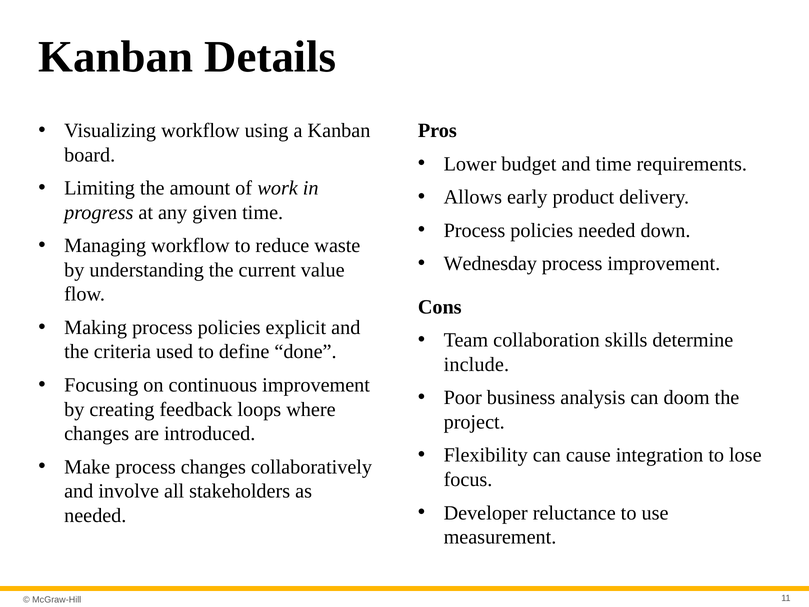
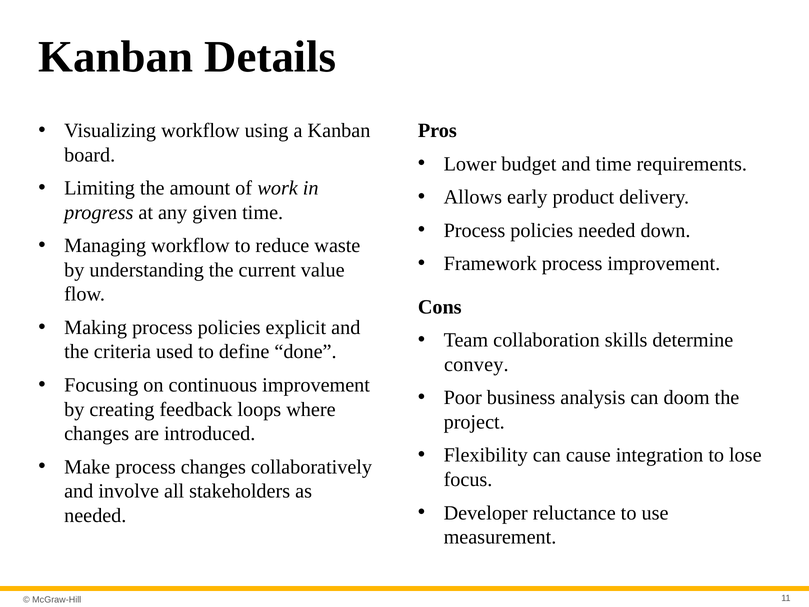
Wednesday: Wednesday -> Framework
include: include -> convey
